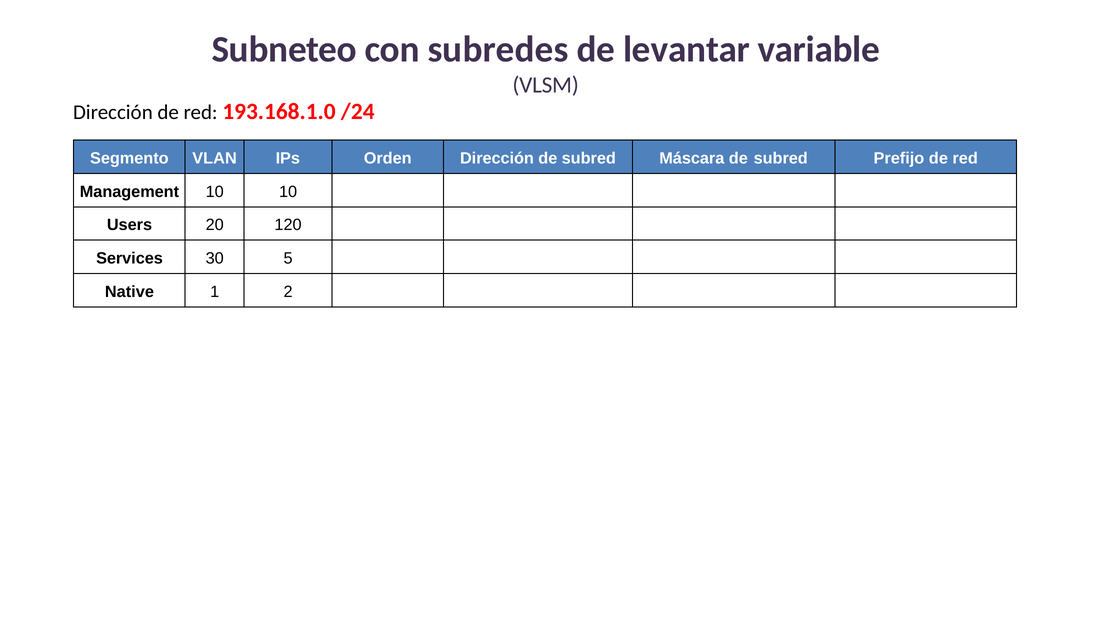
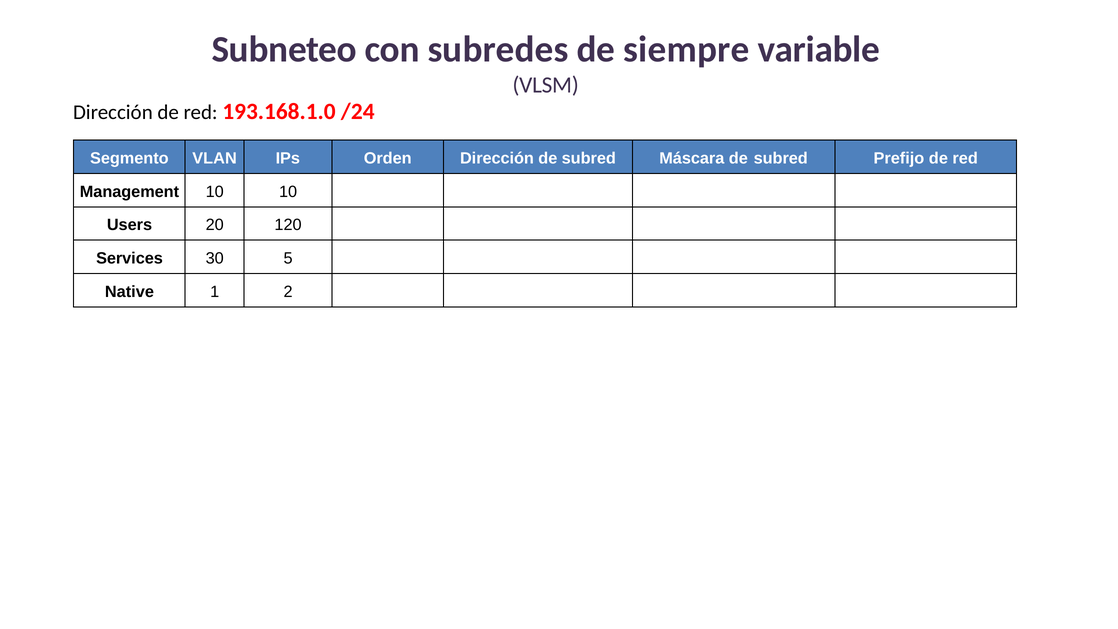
levantar: levantar -> siempre
